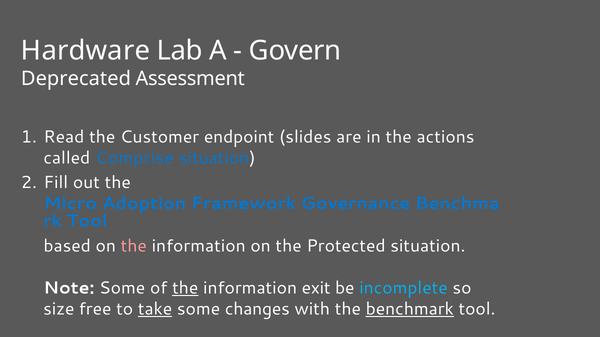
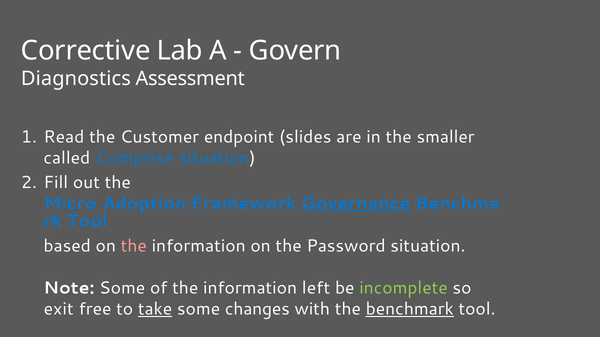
Hardware: Hardware -> Corrective
Deprecated: Deprecated -> Diagnostics
actions: actions -> smaller
Governance underline: none -> present
Protected: Protected -> Password
the at (185, 288) underline: present -> none
exit: exit -> left
incomplete colour: light blue -> light green
size: size -> exit
